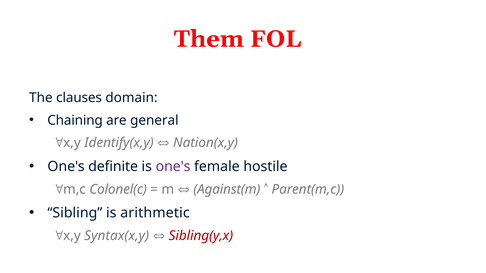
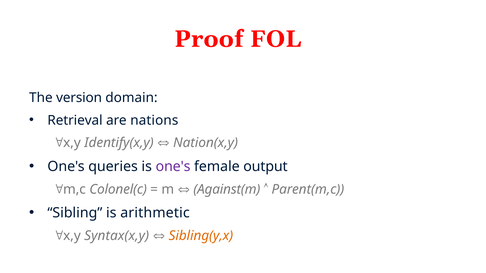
Them: Them -> Proof
clauses: clauses -> version
Chaining: Chaining -> Retrieval
general: general -> nations
definite: definite -> queries
hostile: hostile -> output
Sibling(y,x colour: red -> orange
